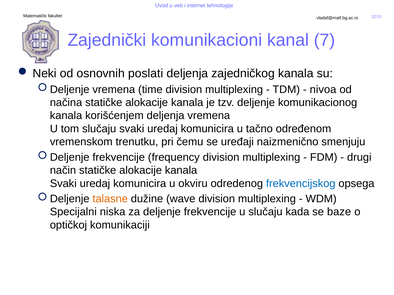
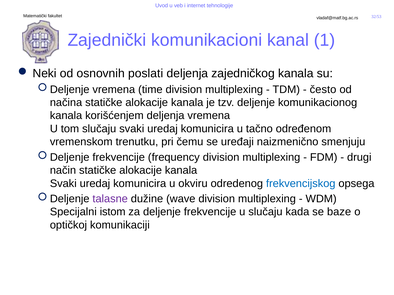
7: 7 -> 1
nivoa: nivoa -> često
talasne colour: orange -> purple
niska: niska -> istom
